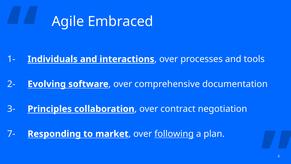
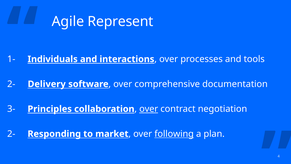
Embraced: Embraced -> Represent
Evolving: Evolving -> Delivery
over at (149, 109) underline: none -> present
7- at (11, 134): 7- -> 2-
